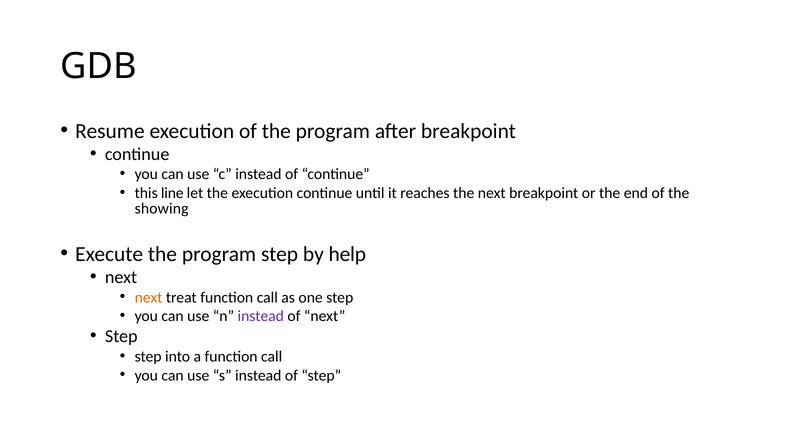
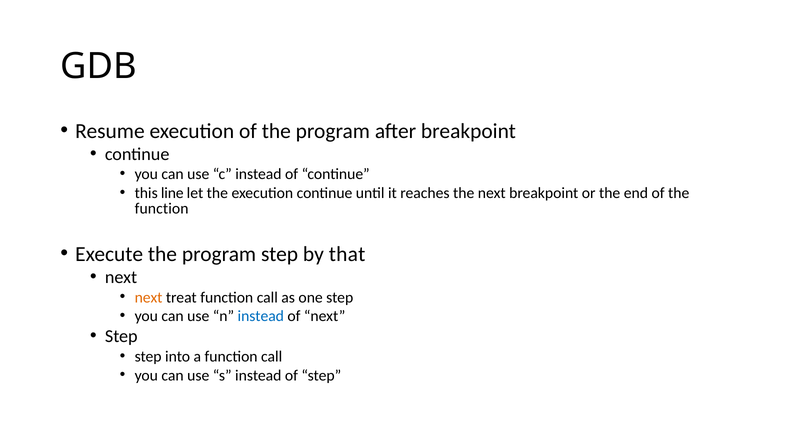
showing at (162, 209): showing -> function
help: help -> that
instead at (261, 317) colour: purple -> blue
